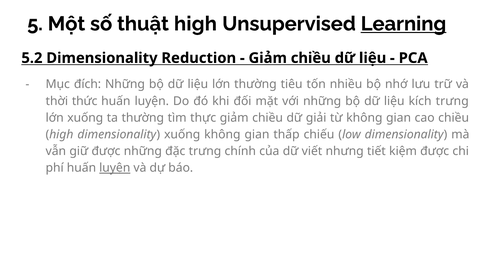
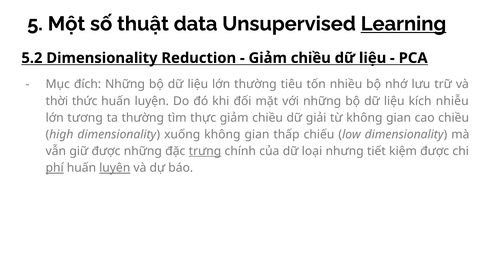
thuật high: high -> data
kích trưng: trưng -> nhiễu
lớn xuống: xuống -> tương
trưng at (205, 151) underline: none -> present
viết: viết -> loại
phí underline: none -> present
